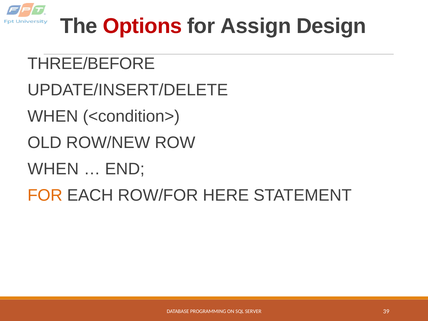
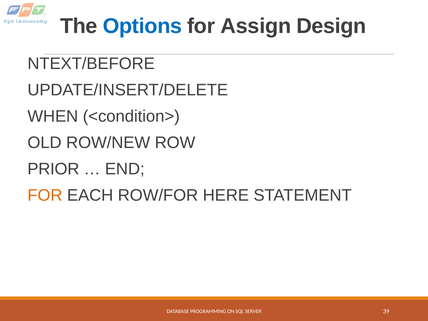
Options colour: red -> blue
THREE/BEFORE: THREE/BEFORE -> NTEXT/BEFORE
WHEN at (53, 169): WHEN -> PRIOR
